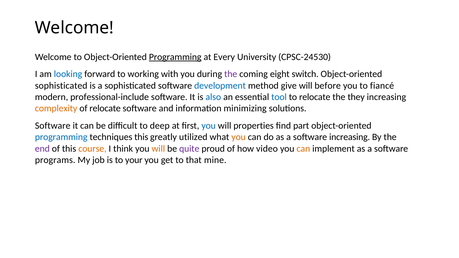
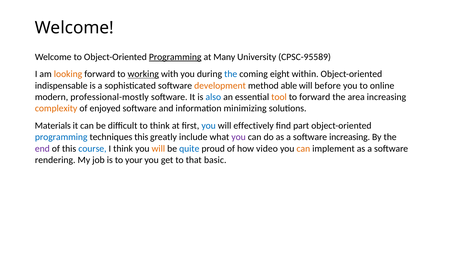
Every: Every -> Many
CPSC-24530: CPSC-24530 -> CPSC-95589
looking colour: blue -> orange
working underline: none -> present
the at (231, 74) colour: purple -> blue
switch: switch -> within
sophisticated at (61, 86): sophisticated -> indispensable
development colour: blue -> orange
give: give -> able
fiancé: fiancé -> online
professional-include: professional-include -> professional-mostly
tool colour: blue -> orange
to relocate: relocate -> forward
they: they -> area
of relocate: relocate -> enjoyed
Software at (53, 126): Software -> Materials
to deep: deep -> think
properties: properties -> effectively
utilized: utilized -> include
you at (239, 137) colour: orange -> purple
course colour: orange -> blue
quite colour: purple -> blue
programs: programs -> rendering
mine: mine -> basic
